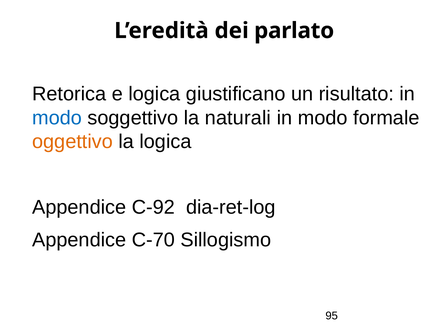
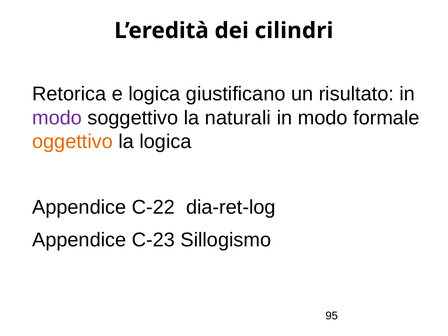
parlato: parlato -> cilindri
modo at (57, 118) colour: blue -> purple
C-92: C-92 -> C-22
C-70: C-70 -> C-23
